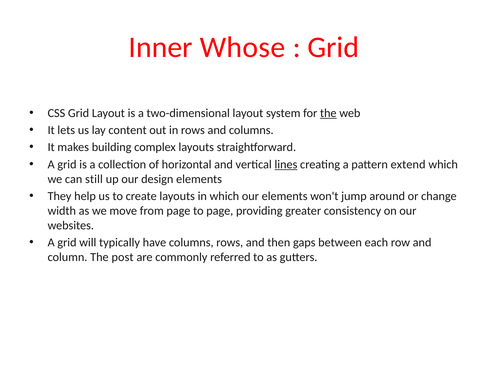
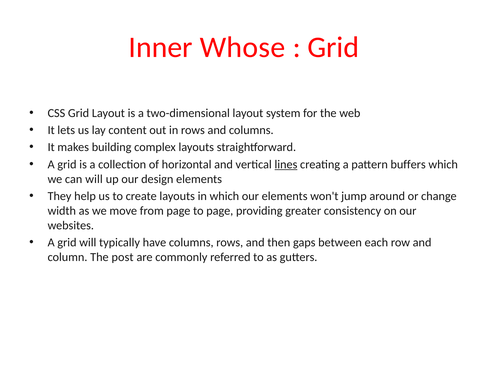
the at (328, 113) underline: present -> none
extend: extend -> buffers
can still: still -> will
